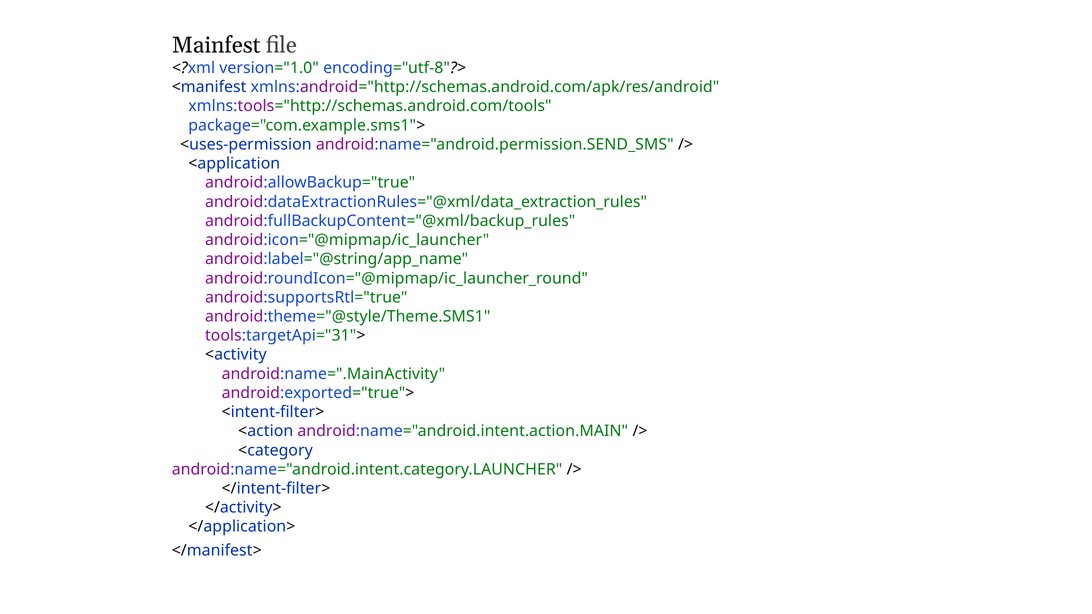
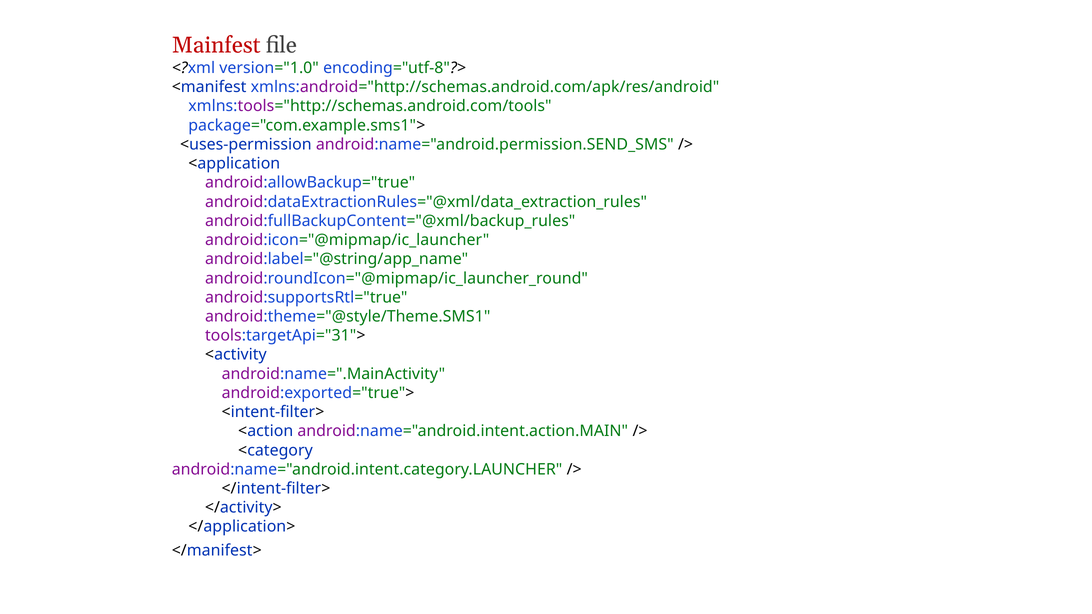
Mainfest colour: black -> red
